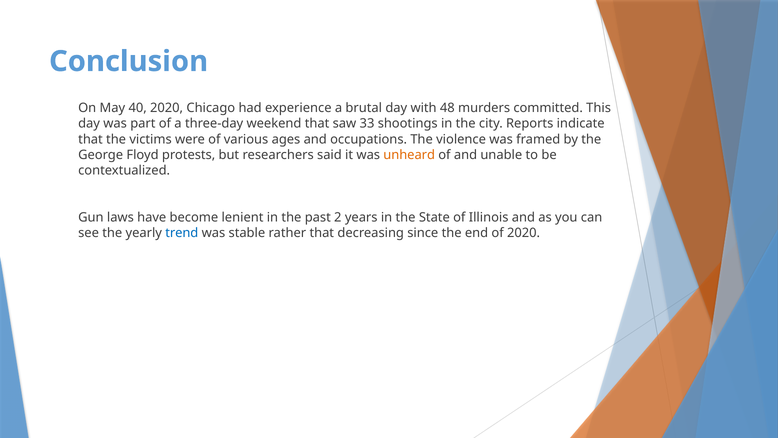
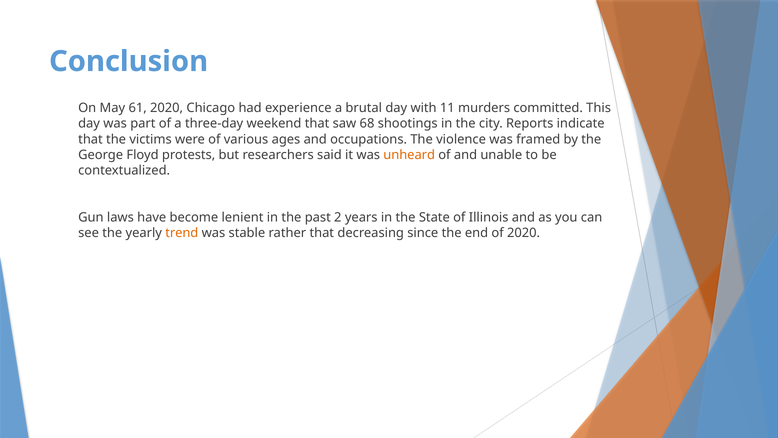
40: 40 -> 61
48: 48 -> 11
33: 33 -> 68
trend colour: blue -> orange
